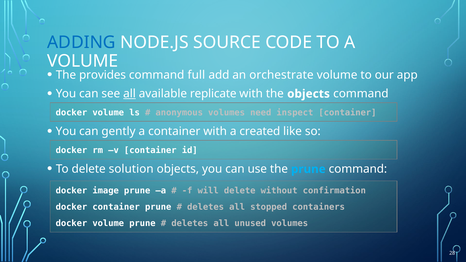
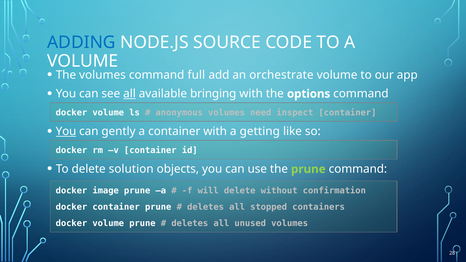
The provides: provides -> volumes
replicate: replicate -> bringing
the objects: objects -> options
You at (66, 132) underline: none -> present
created: created -> getting
prune at (308, 169) colour: light blue -> light green
